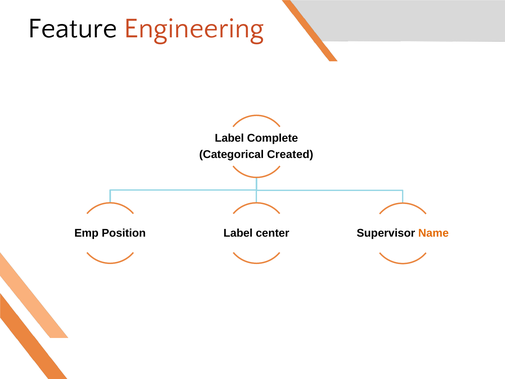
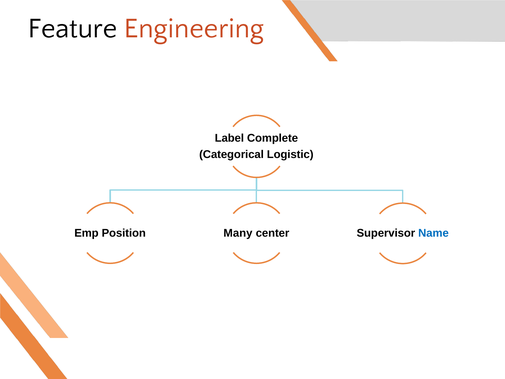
Created: Created -> Logistic
Position Label: Label -> Many
Name colour: orange -> blue
